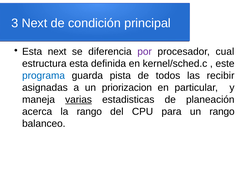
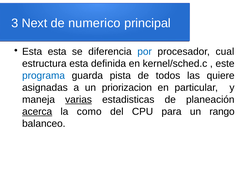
condición: condición -> numerico
Esta next: next -> esta
por colour: purple -> blue
recibir: recibir -> quiere
acerca underline: none -> present
la rango: rango -> como
